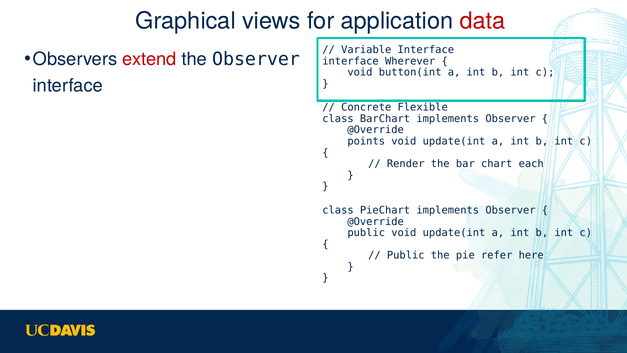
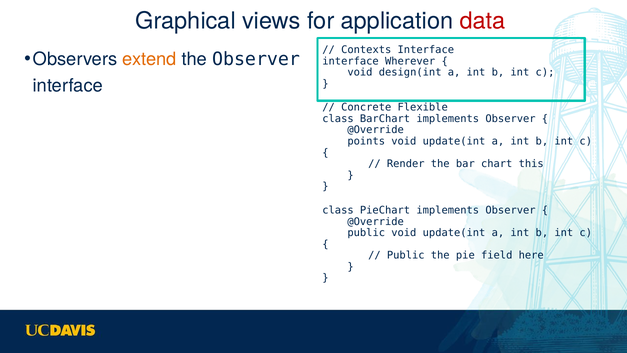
Variable: Variable -> Contexts
extend colour: red -> orange
button(int: button(int -> design(int
each: each -> this
refer: refer -> field
